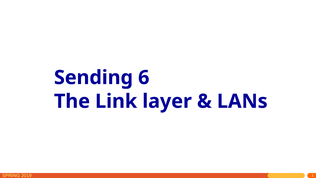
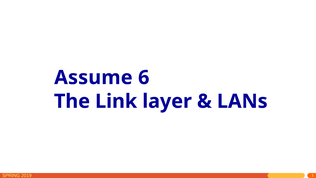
Sending: Sending -> Assume
